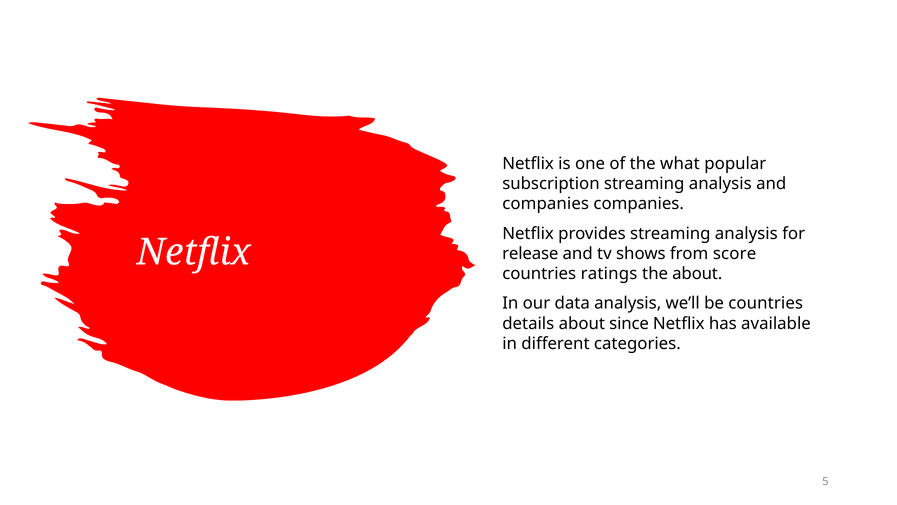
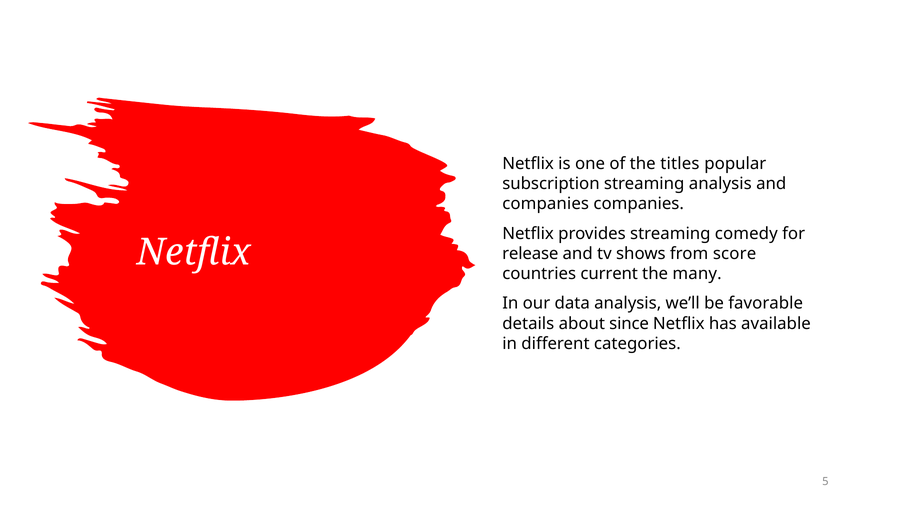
what: what -> titles
provides streaming analysis: analysis -> comedy
ratings: ratings -> current
the about: about -> many
be countries: countries -> favorable
